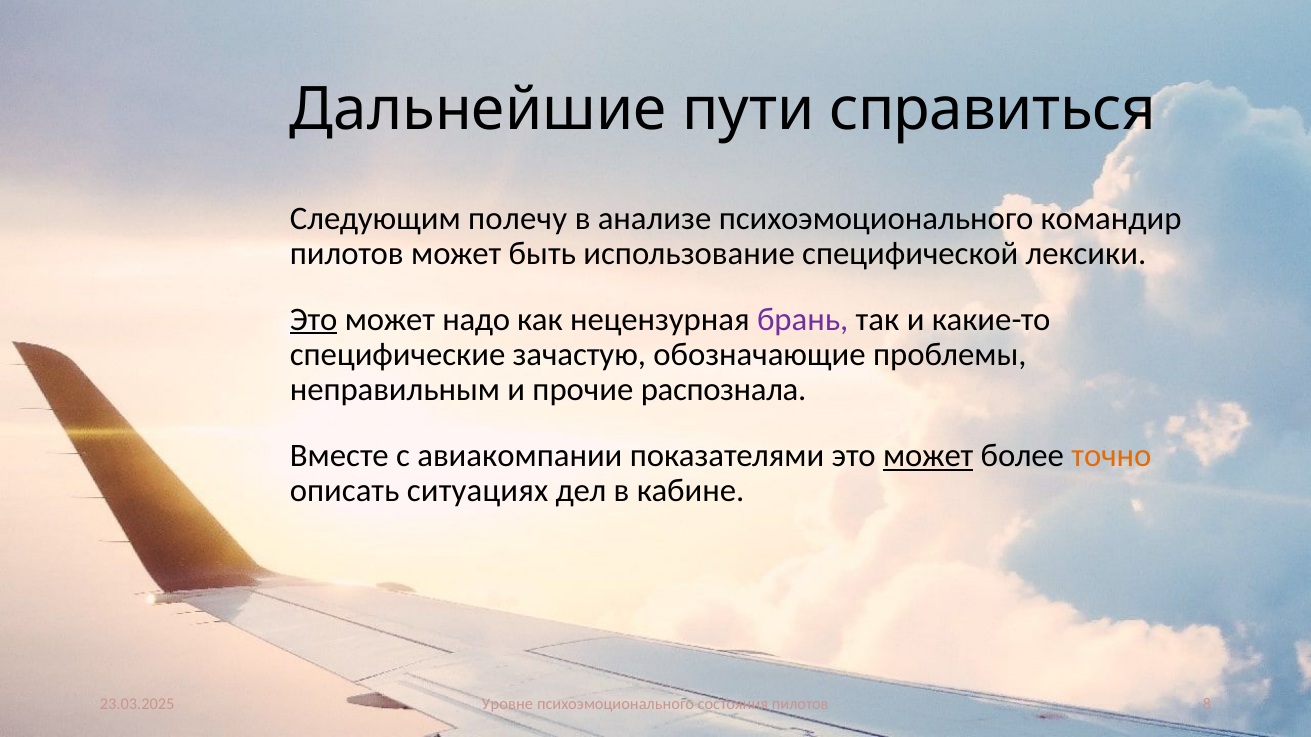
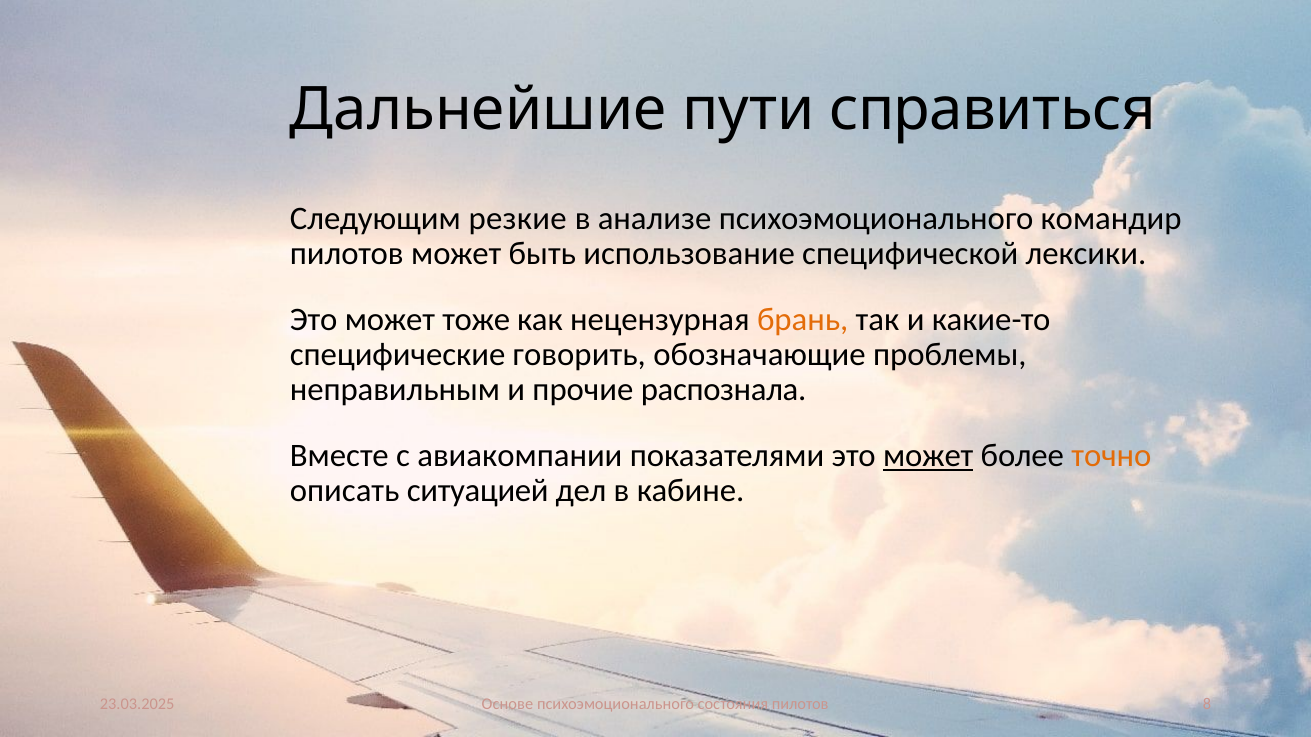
полечу: полечу -> резкие
Это at (314, 320) underline: present -> none
надо: надо -> тоже
брань colour: purple -> orange
зачастую: зачастую -> говорить
ситуациях: ситуациях -> ситуацией
Уровне: Уровне -> Основе
